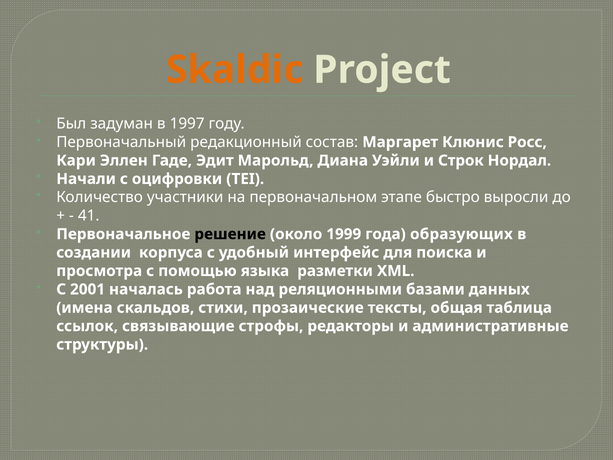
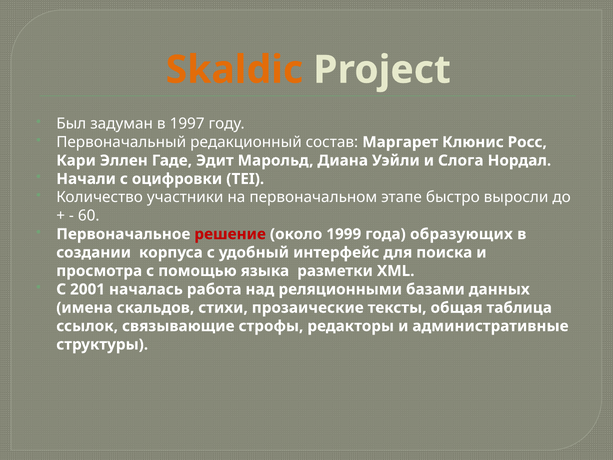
Строк: Строк -> Слога
41: 41 -> 60
решение colour: black -> red
